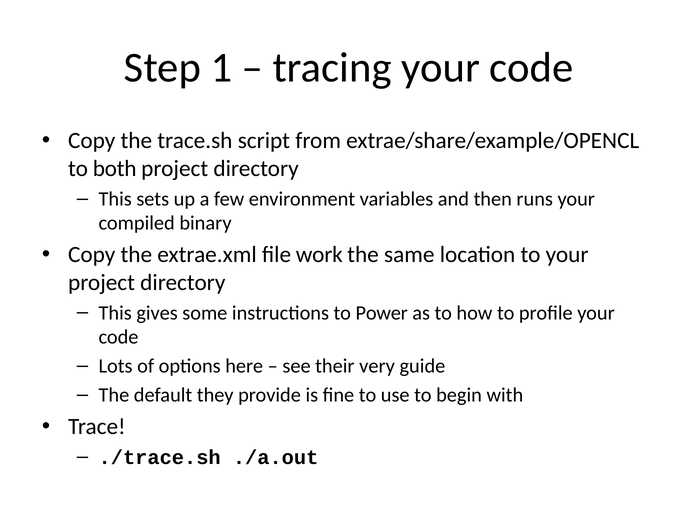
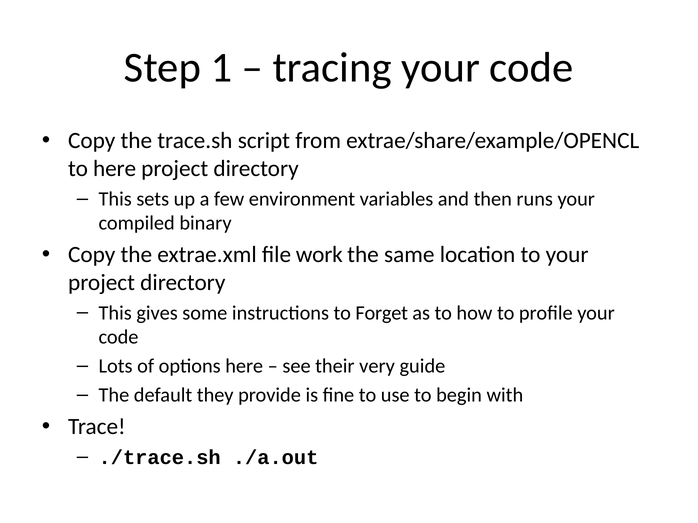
to both: both -> here
Power: Power -> Forget
